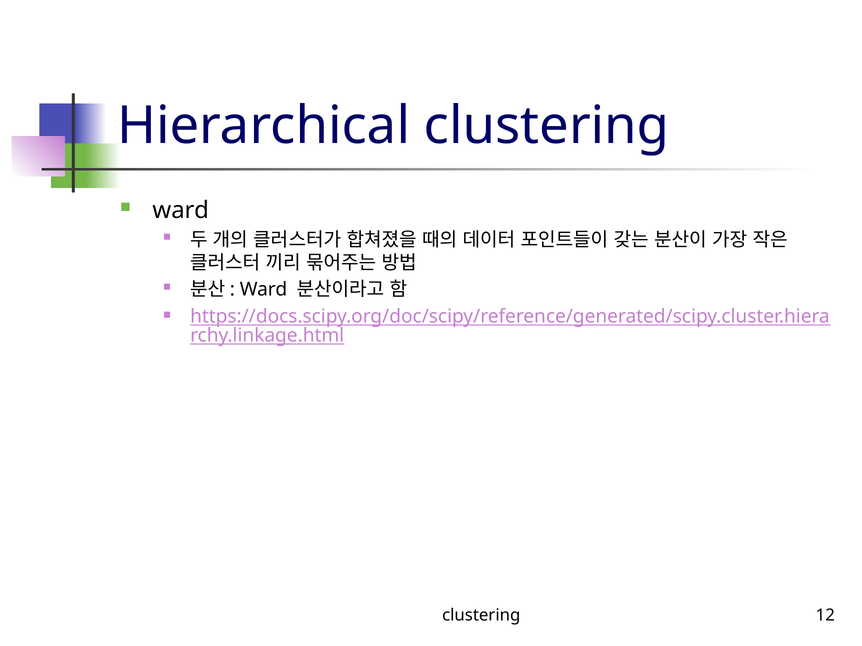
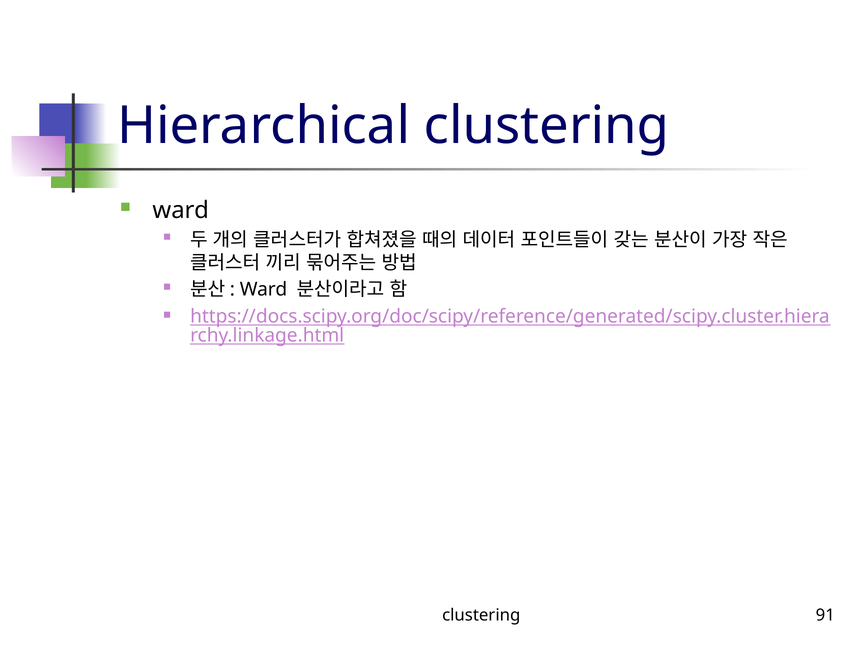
12: 12 -> 91
